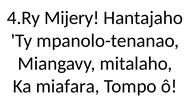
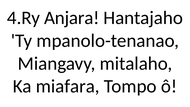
Mijery: Mijery -> Anjara
